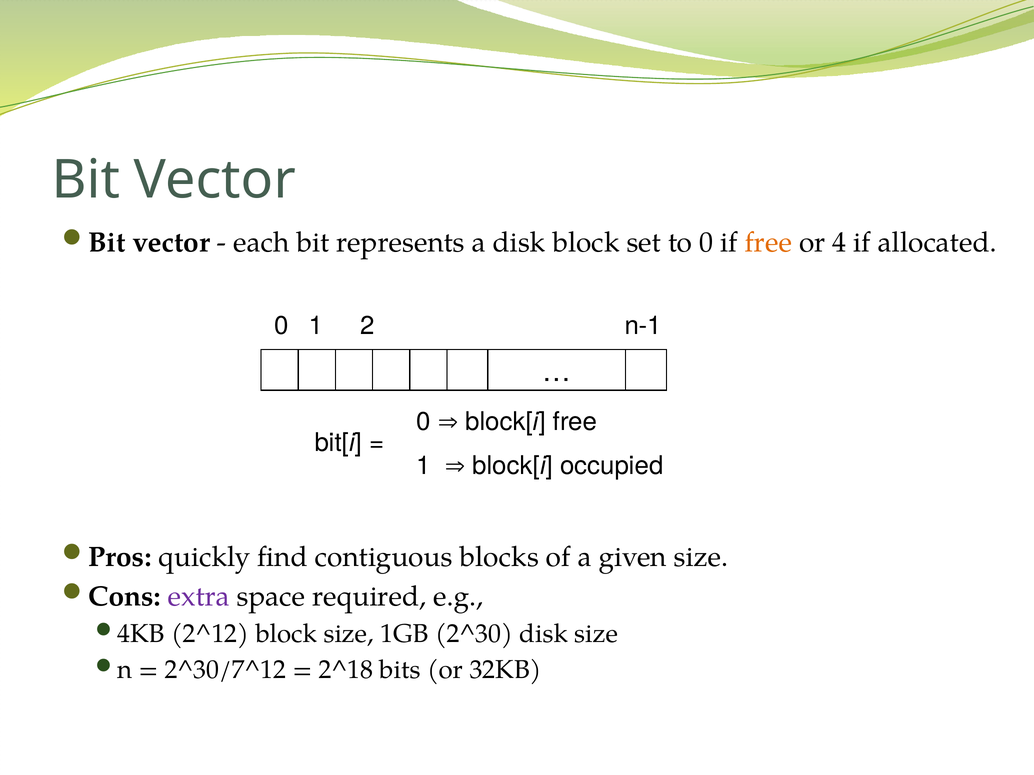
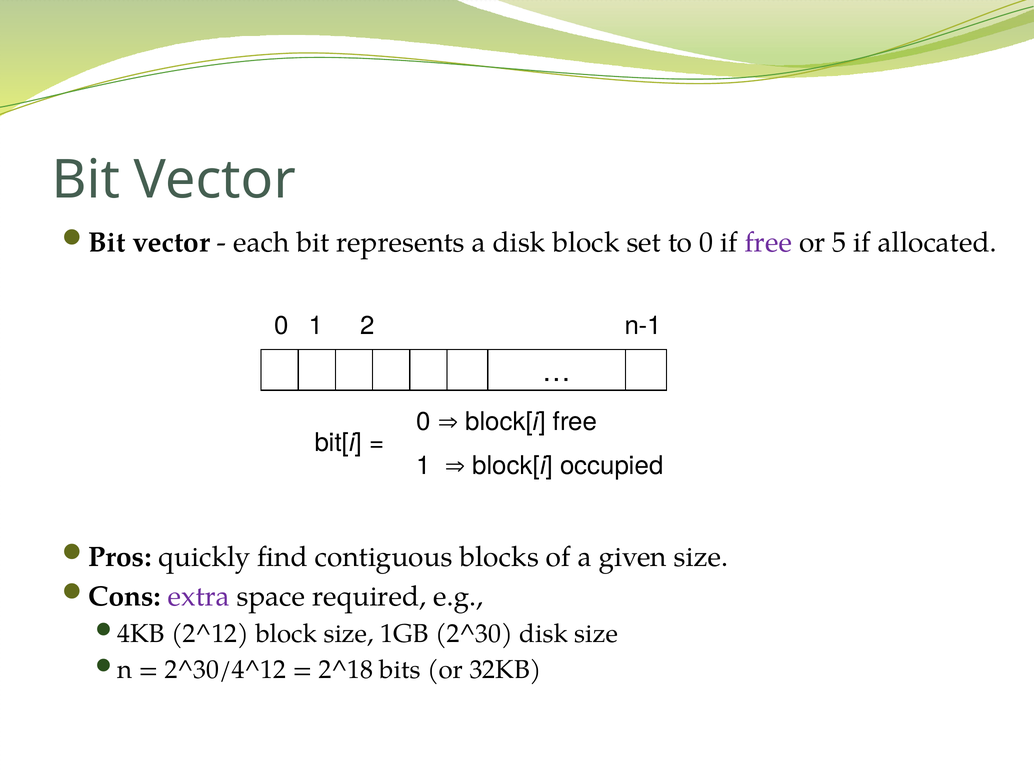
free at (768, 243) colour: orange -> purple
4: 4 -> 5
2^30/7^12: 2^30/7^12 -> 2^30/4^12
